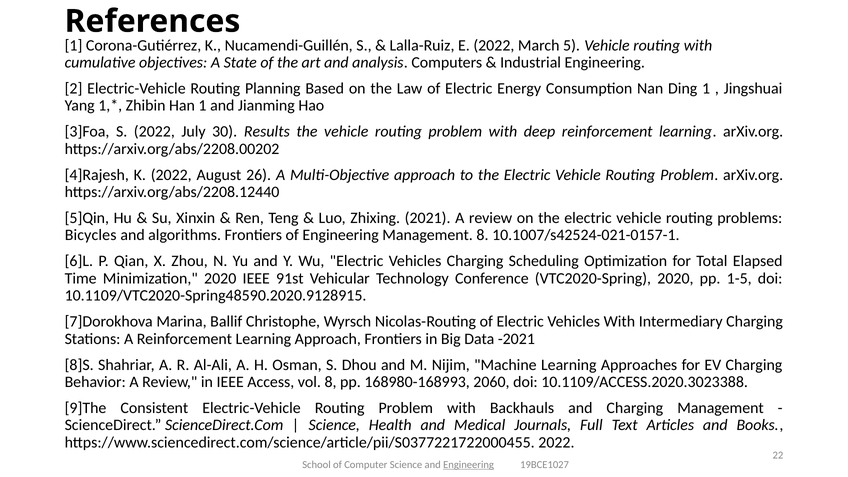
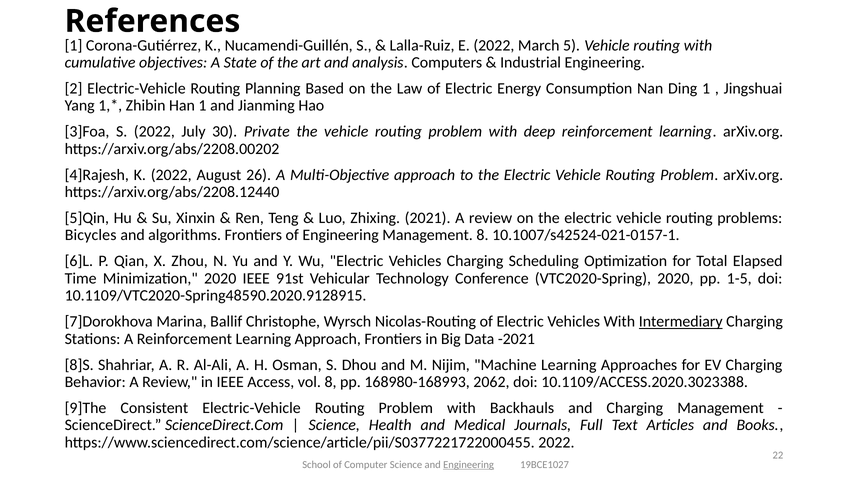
Results: Results -> Private
Intermediary underline: none -> present
2060: 2060 -> 2062
